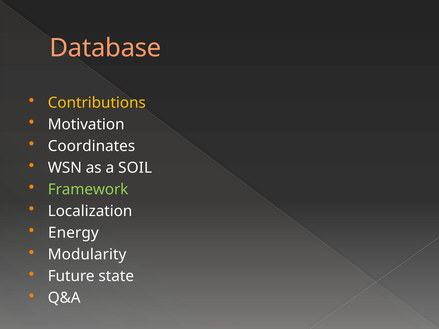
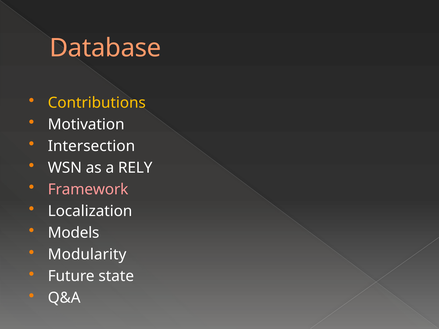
Coordinates: Coordinates -> Intersection
SOIL: SOIL -> RELY
Framework colour: light green -> pink
Energy: Energy -> Models
